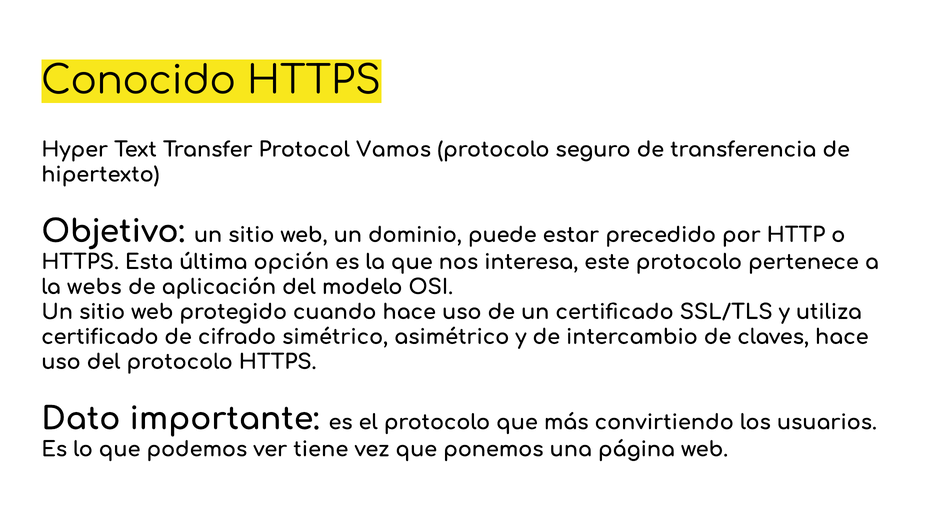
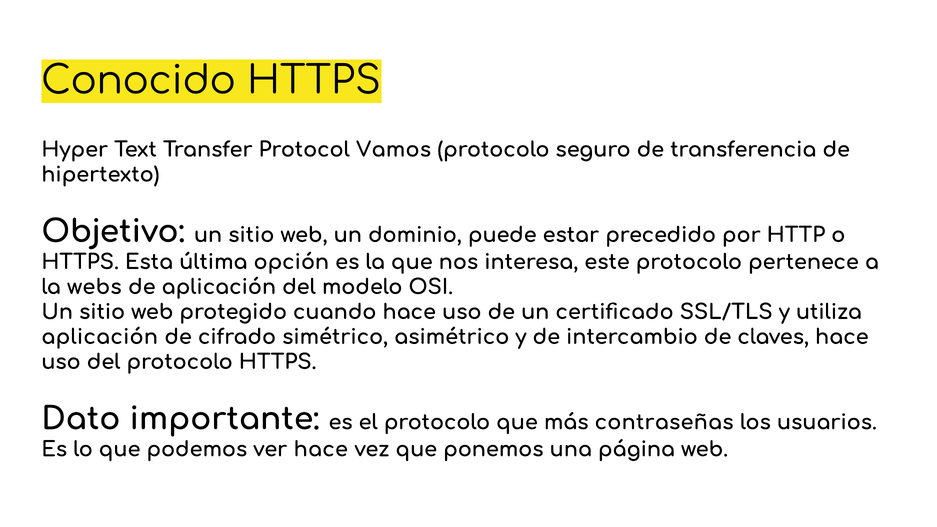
certificado at (100, 337): certificado -> aplicación
convirtiendo: convirtiendo -> contraseñas
ver tiene: tiene -> hace
